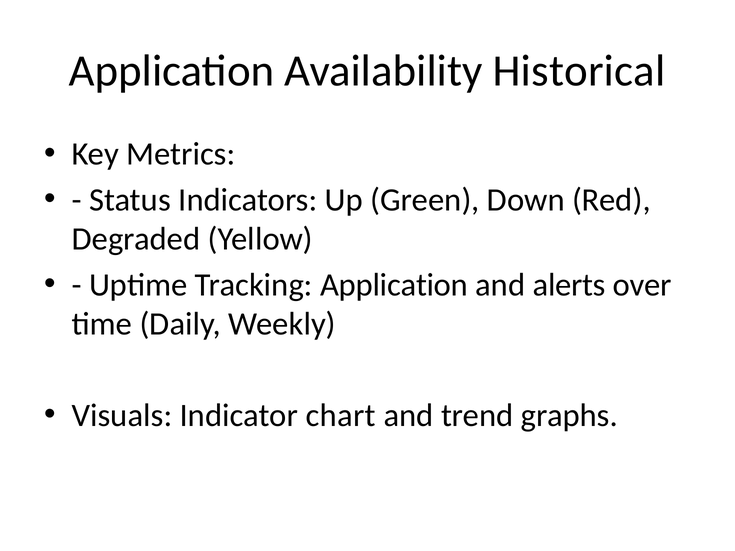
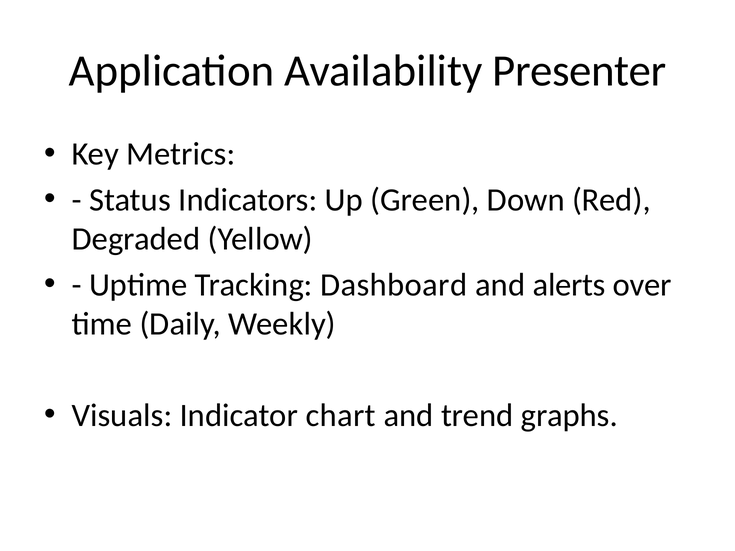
Historical: Historical -> Presenter
Tracking Application: Application -> Dashboard
